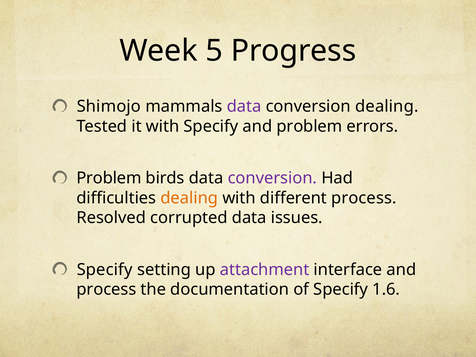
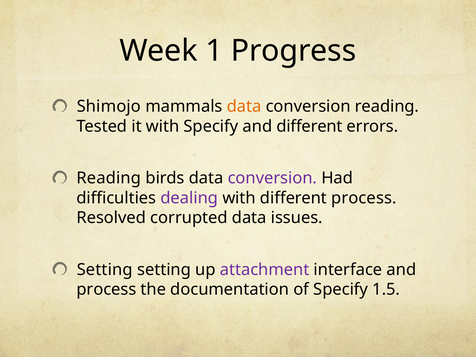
5: 5 -> 1
data at (244, 107) colour: purple -> orange
conversion dealing: dealing -> reading
and problem: problem -> different
Problem at (109, 178): Problem -> Reading
dealing at (189, 198) colour: orange -> purple
Specify at (105, 270): Specify -> Setting
1.6: 1.6 -> 1.5
